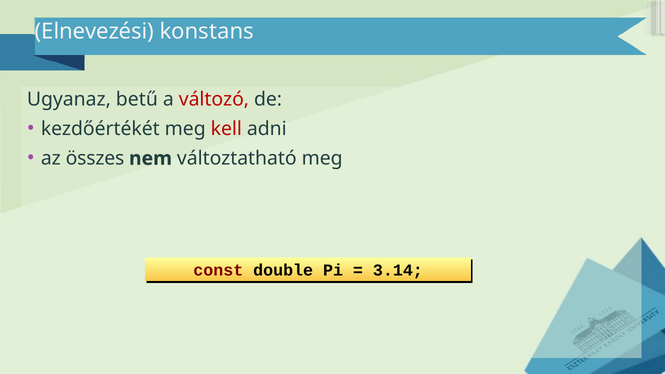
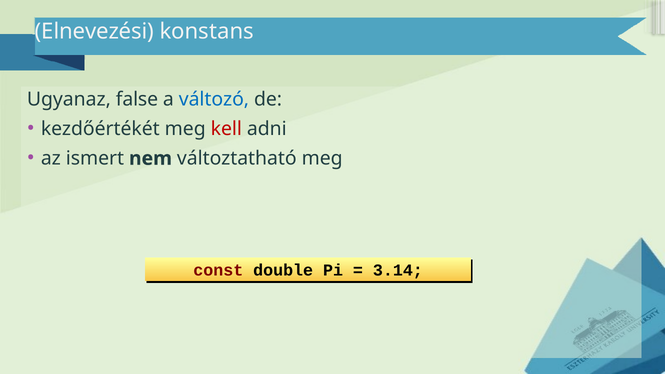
betű: betű -> false
változó colour: red -> blue
összes: összes -> ismert
